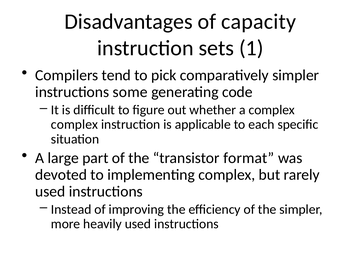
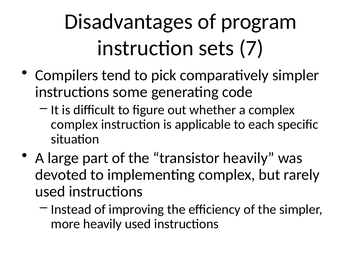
capacity: capacity -> program
1: 1 -> 7
transistor format: format -> heavily
